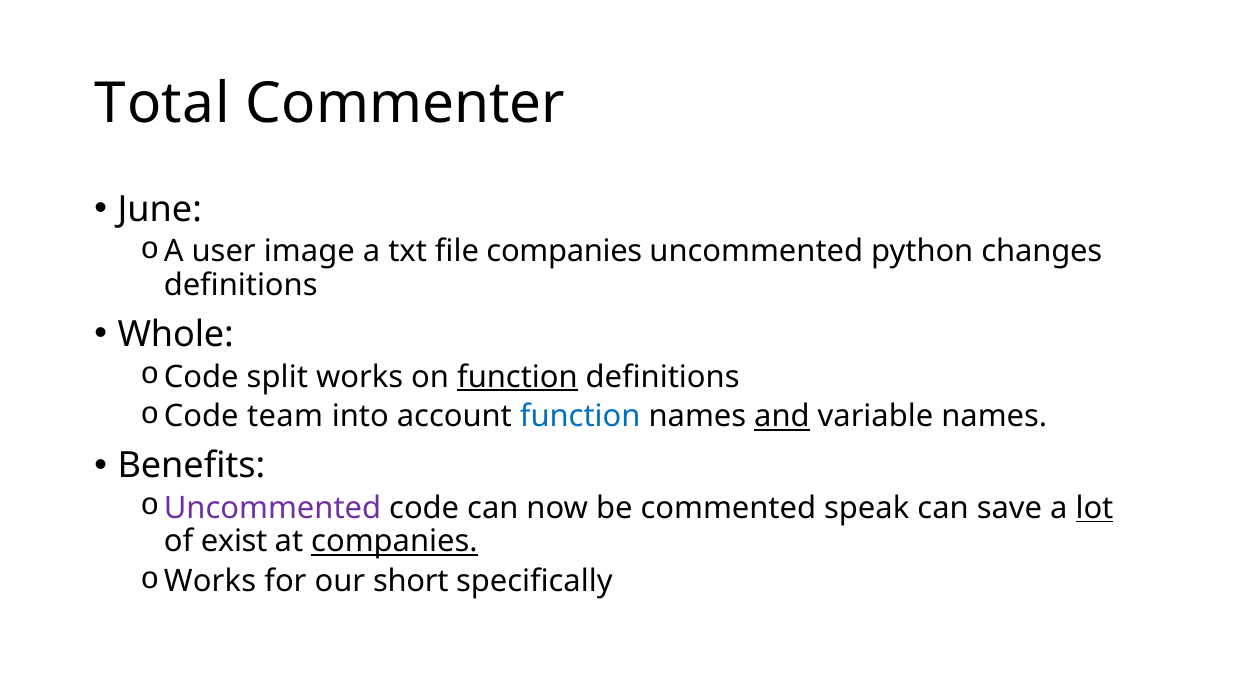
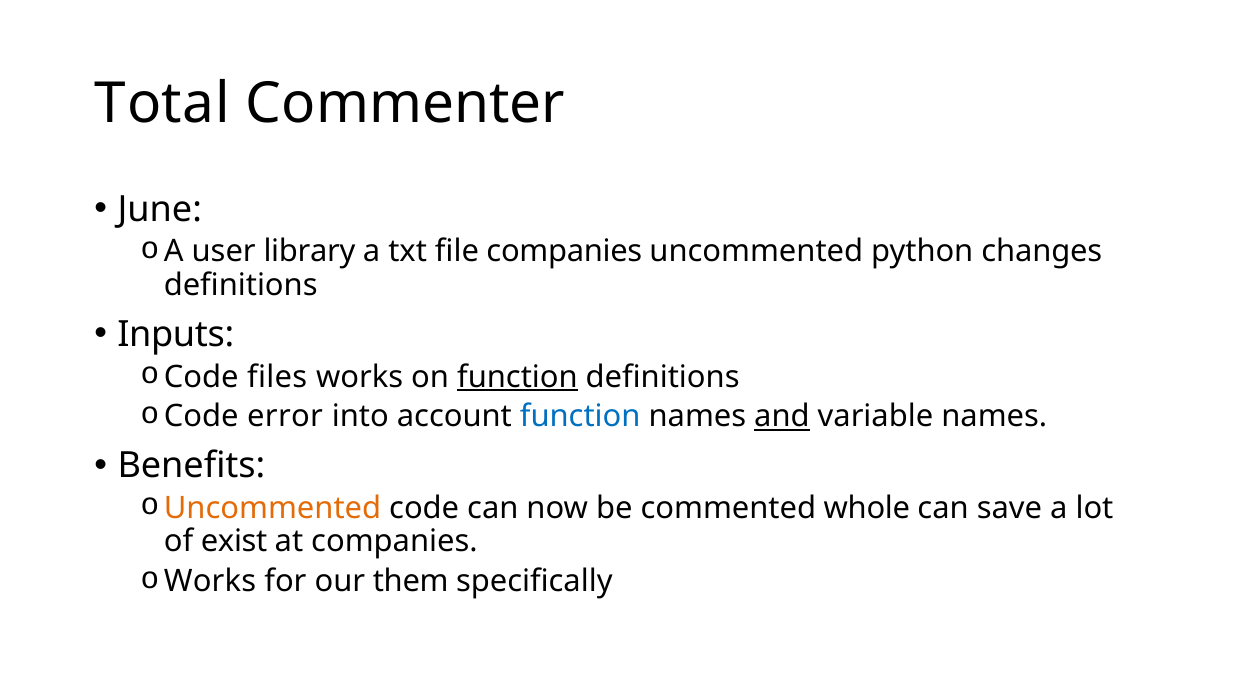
image: image -> library
Whole: Whole -> Inputs
split: split -> files
team: team -> error
Uncommented at (273, 508) colour: purple -> orange
speak: speak -> whole
lot underline: present -> none
companies at (394, 542) underline: present -> none
short: short -> them
